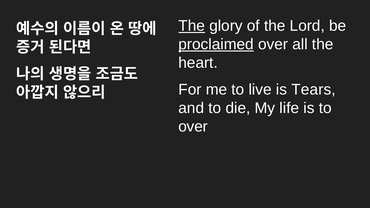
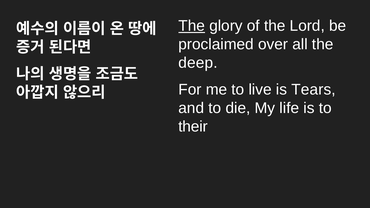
proclaimed underline: present -> none
heart: heart -> deep
over at (193, 127): over -> their
